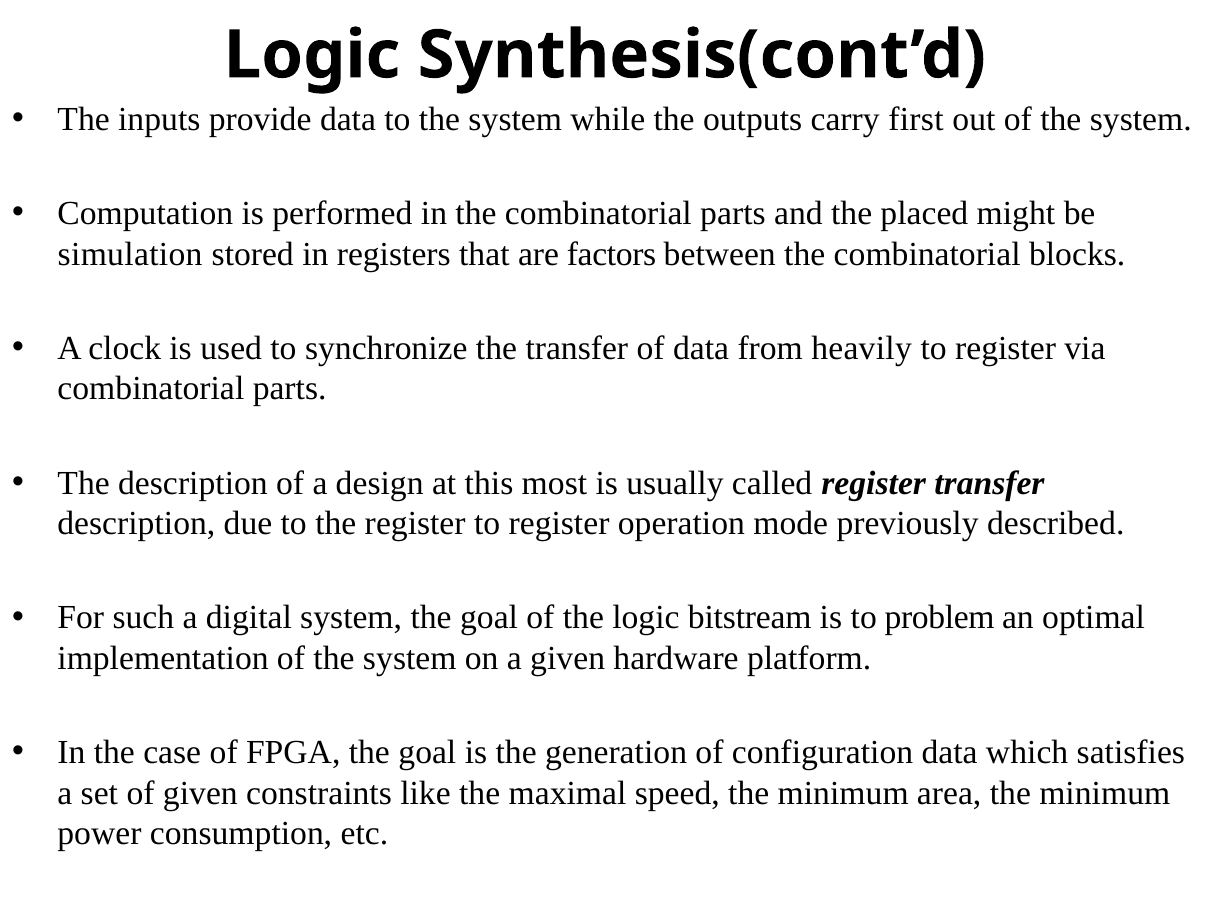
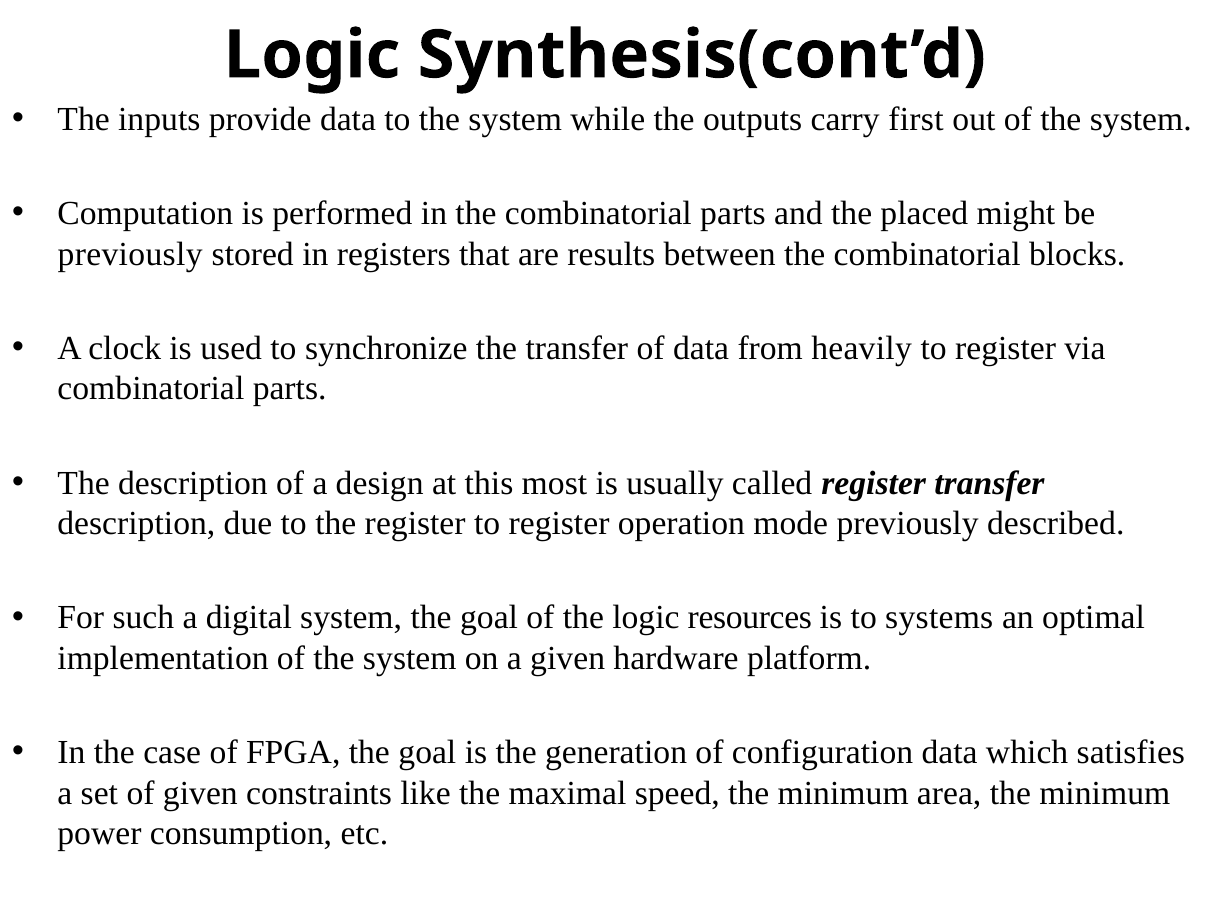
simulation at (130, 254): simulation -> previously
factors: factors -> results
bitstream: bitstream -> resources
problem: problem -> systems
